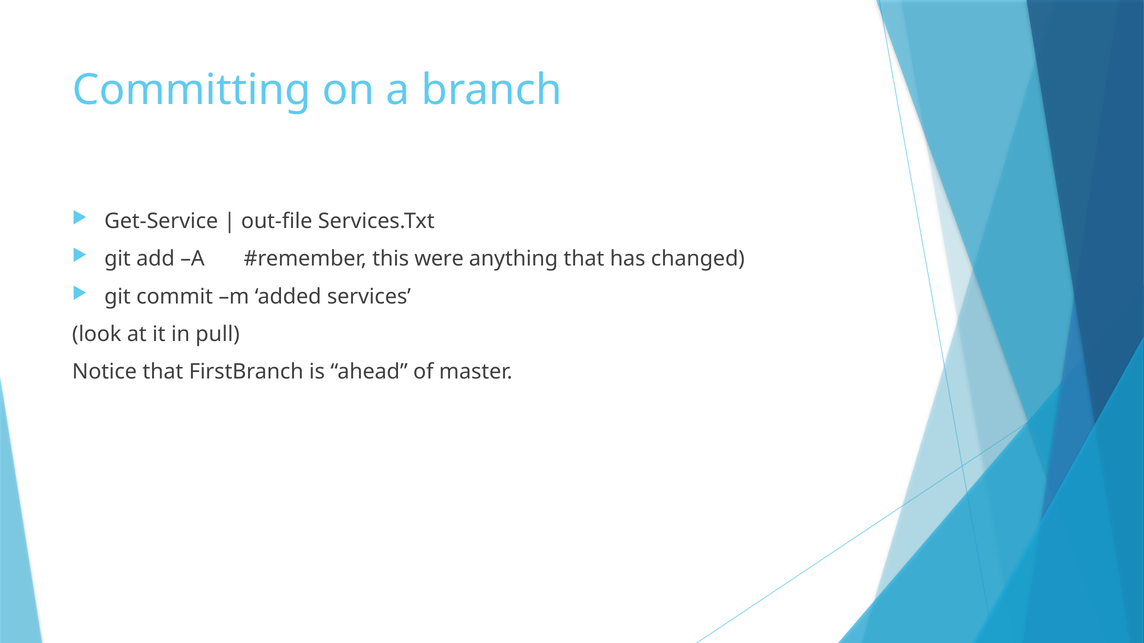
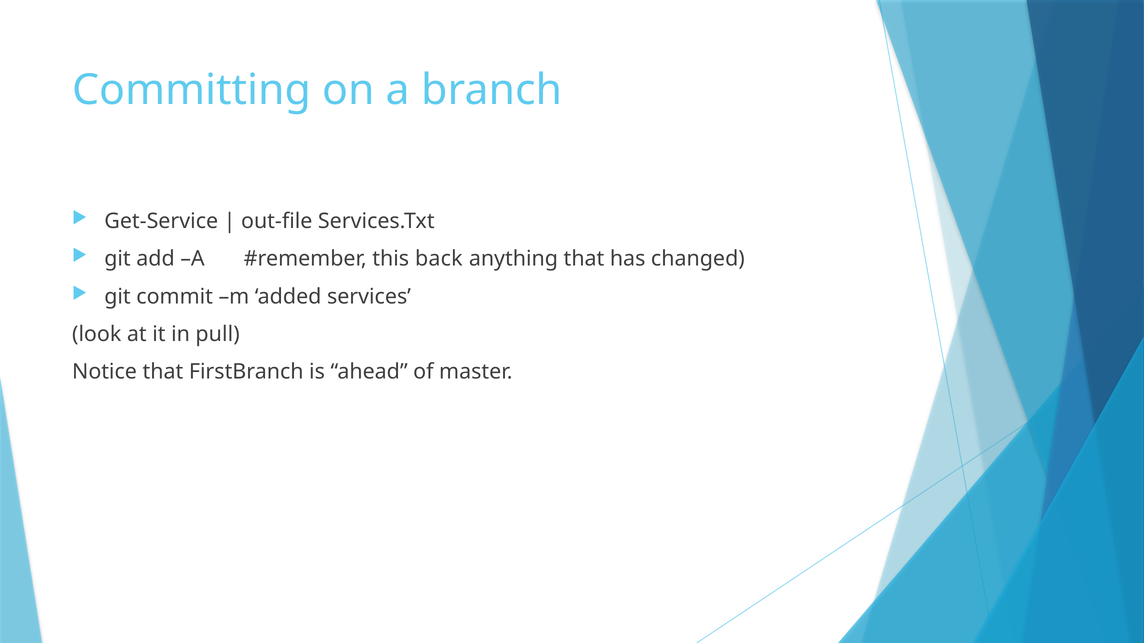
were: were -> back
